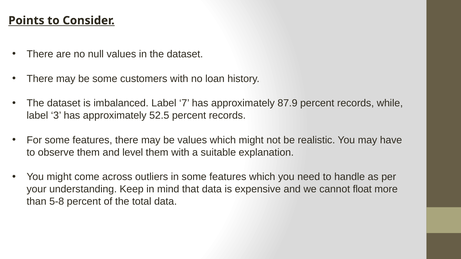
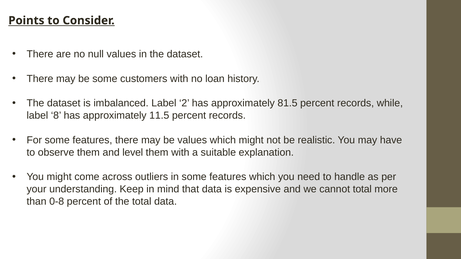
7: 7 -> 2
87.9: 87.9 -> 81.5
3: 3 -> 8
52.5: 52.5 -> 11.5
cannot float: float -> total
5-8: 5-8 -> 0-8
